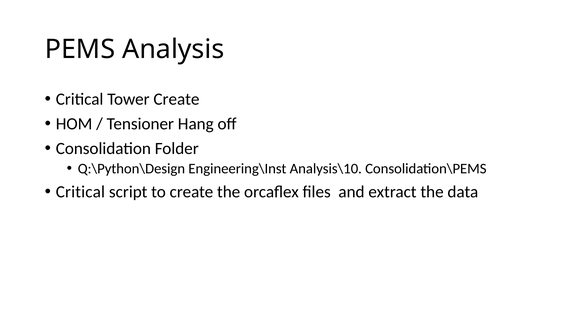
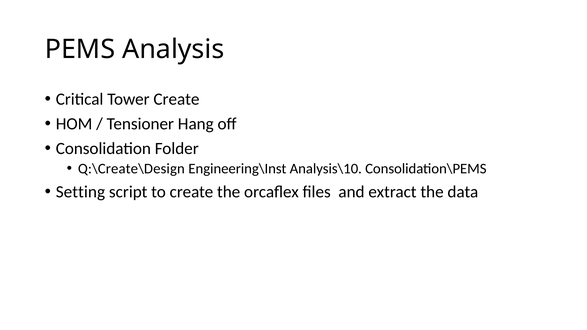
Q:\Python\Design: Q:\Python\Design -> Q:\Create\Design
Critical at (80, 192): Critical -> Setting
